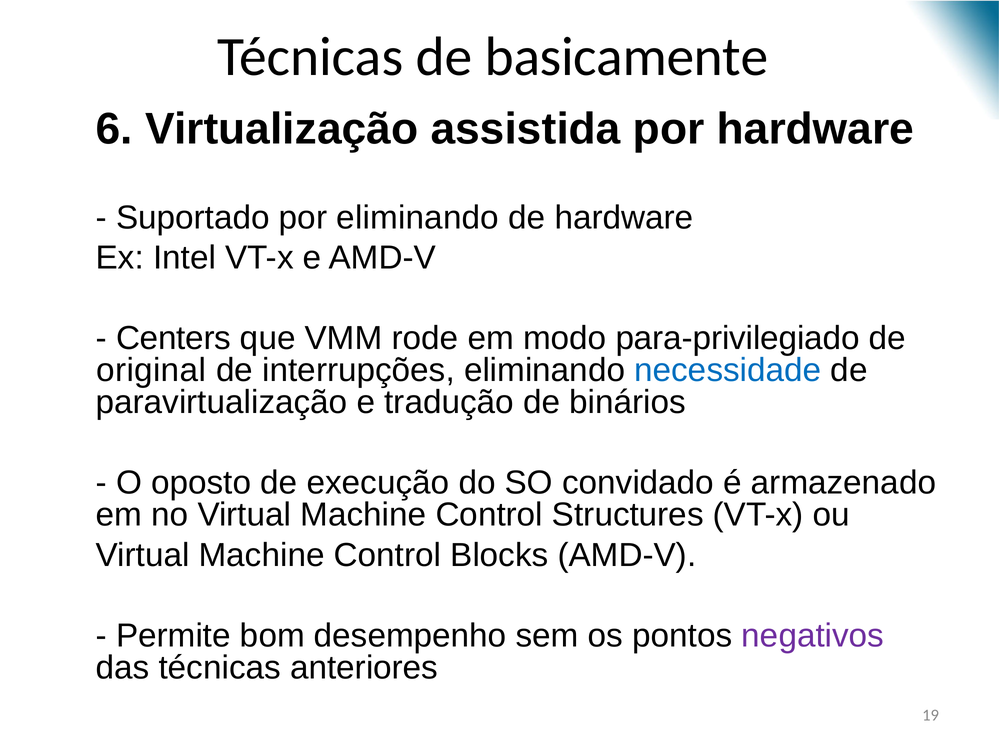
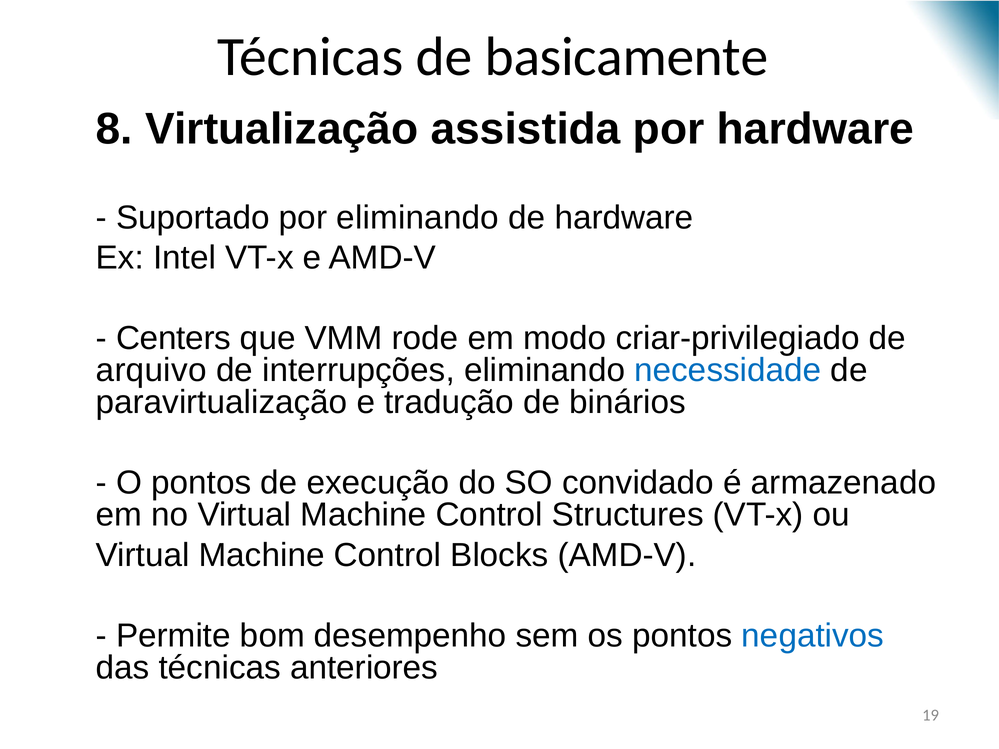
6: 6 -> 8
para-privilegiado: para-privilegiado -> criar-privilegiado
original: original -> arquivo
O oposto: oposto -> pontos
negativos colour: purple -> blue
